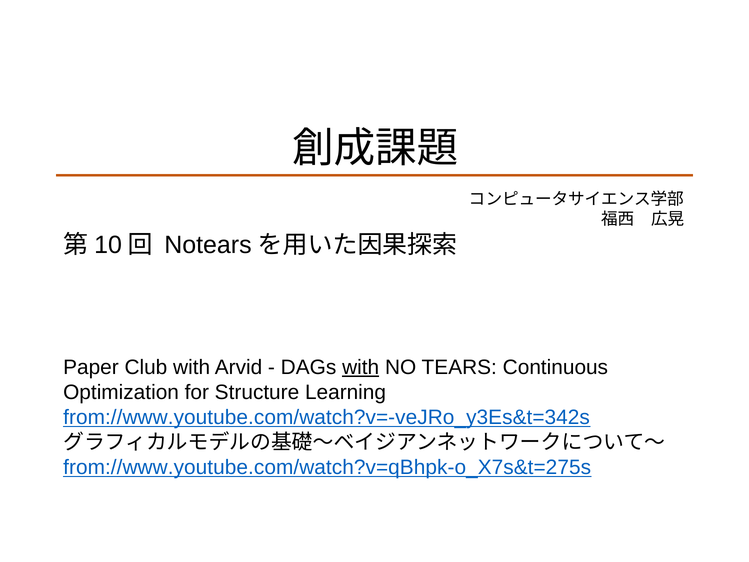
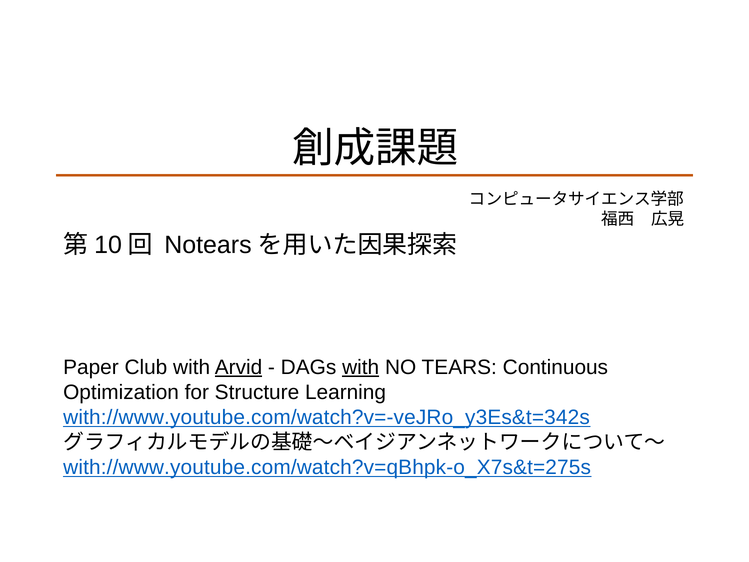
Arvid underline: none -> present
from://www.youtube.com/watch?v=-veJRo_y3Es&t=342s: from://www.youtube.com/watch?v=-veJRo_y3Es&t=342s -> with://www.youtube.com/watch?v=-veJRo_y3Es&t=342s
from://www.youtube.com/watch?v=qBhpk-o_X7s&t=275s: from://www.youtube.com/watch?v=qBhpk-o_X7s&t=275s -> with://www.youtube.com/watch?v=qBhpk-o_X7s&t=275s
